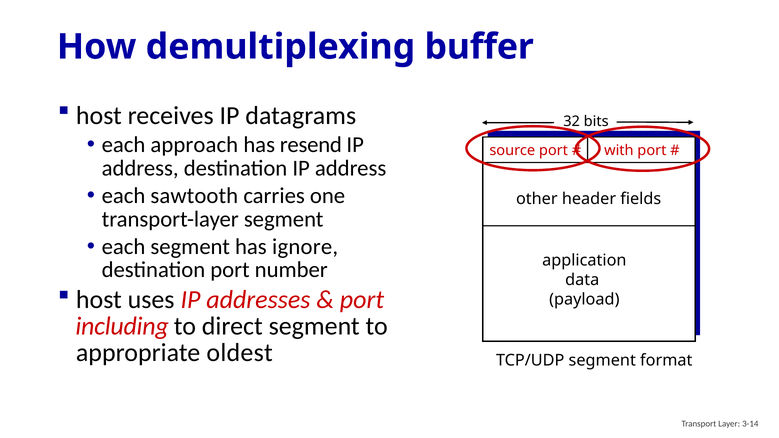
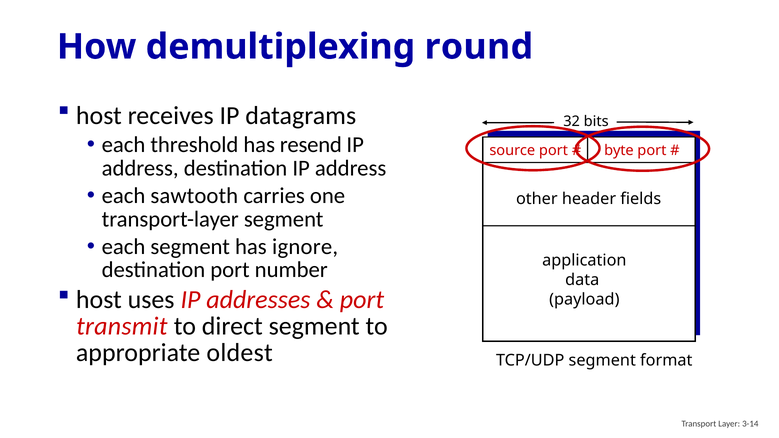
buffer: buffer -> round
approach: approach -> threshold
with: with -> byte
including: including -> transmit
